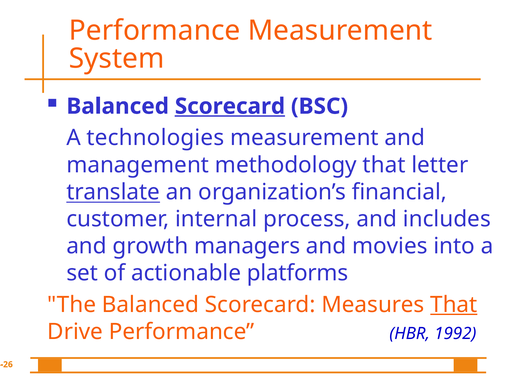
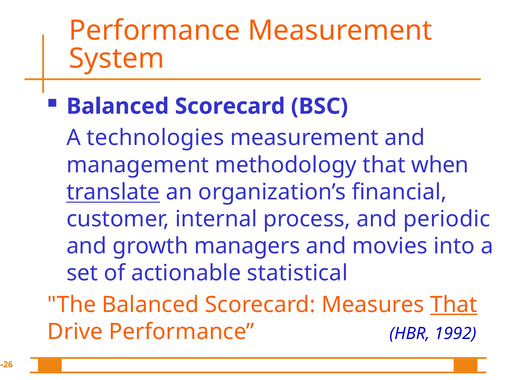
Scorecard at (230, 106) underline: present -> none
letter: letter -> when
includes: includes -> periodic
platforms: platforms -> statistical
